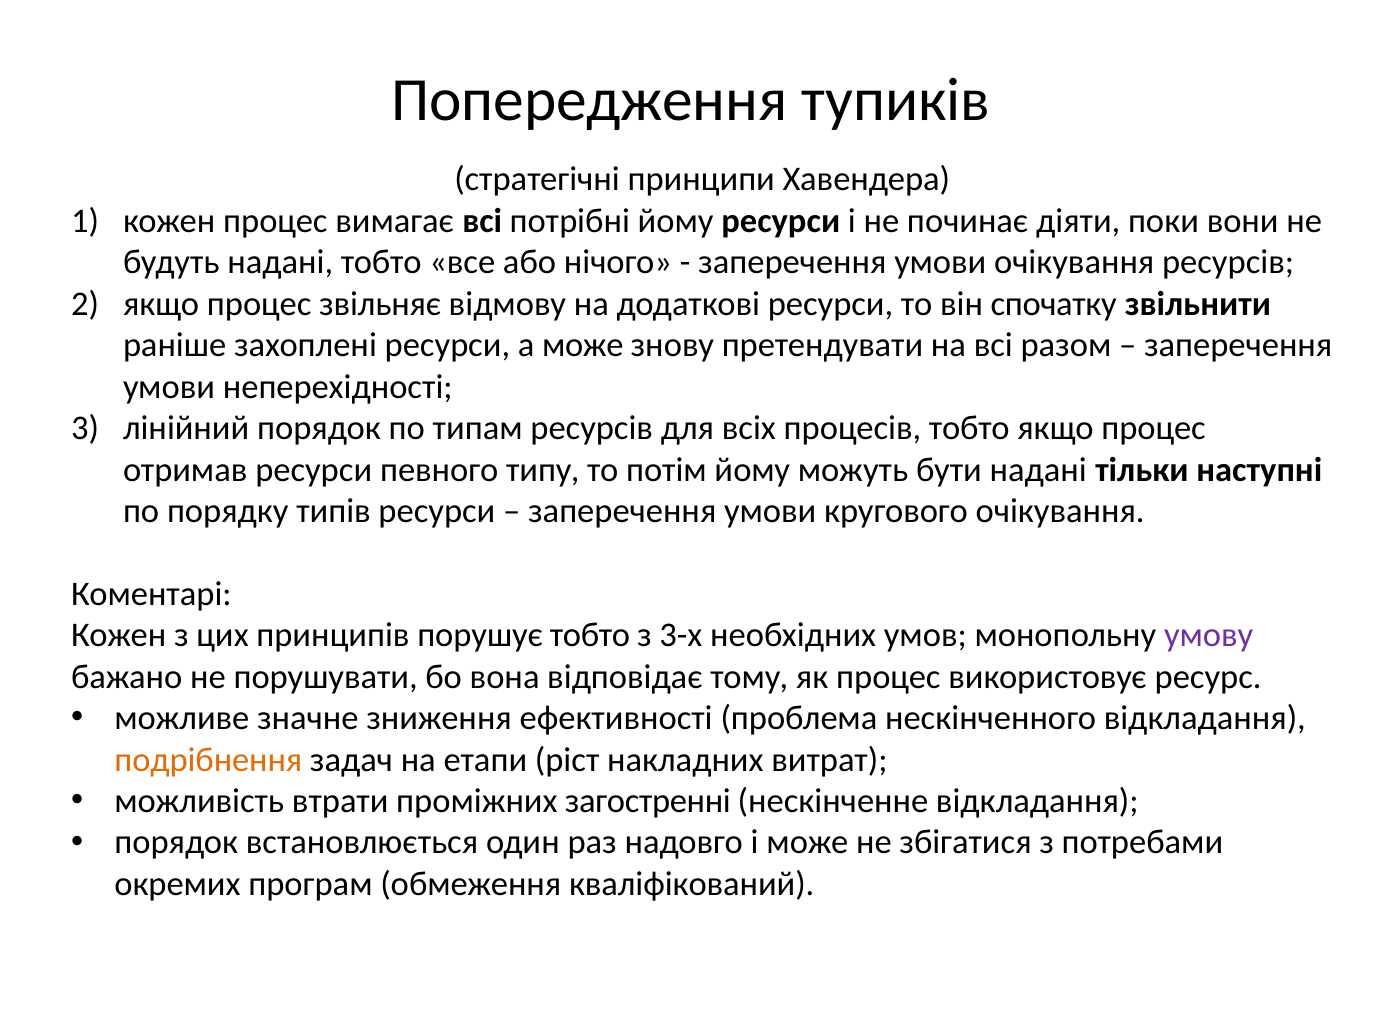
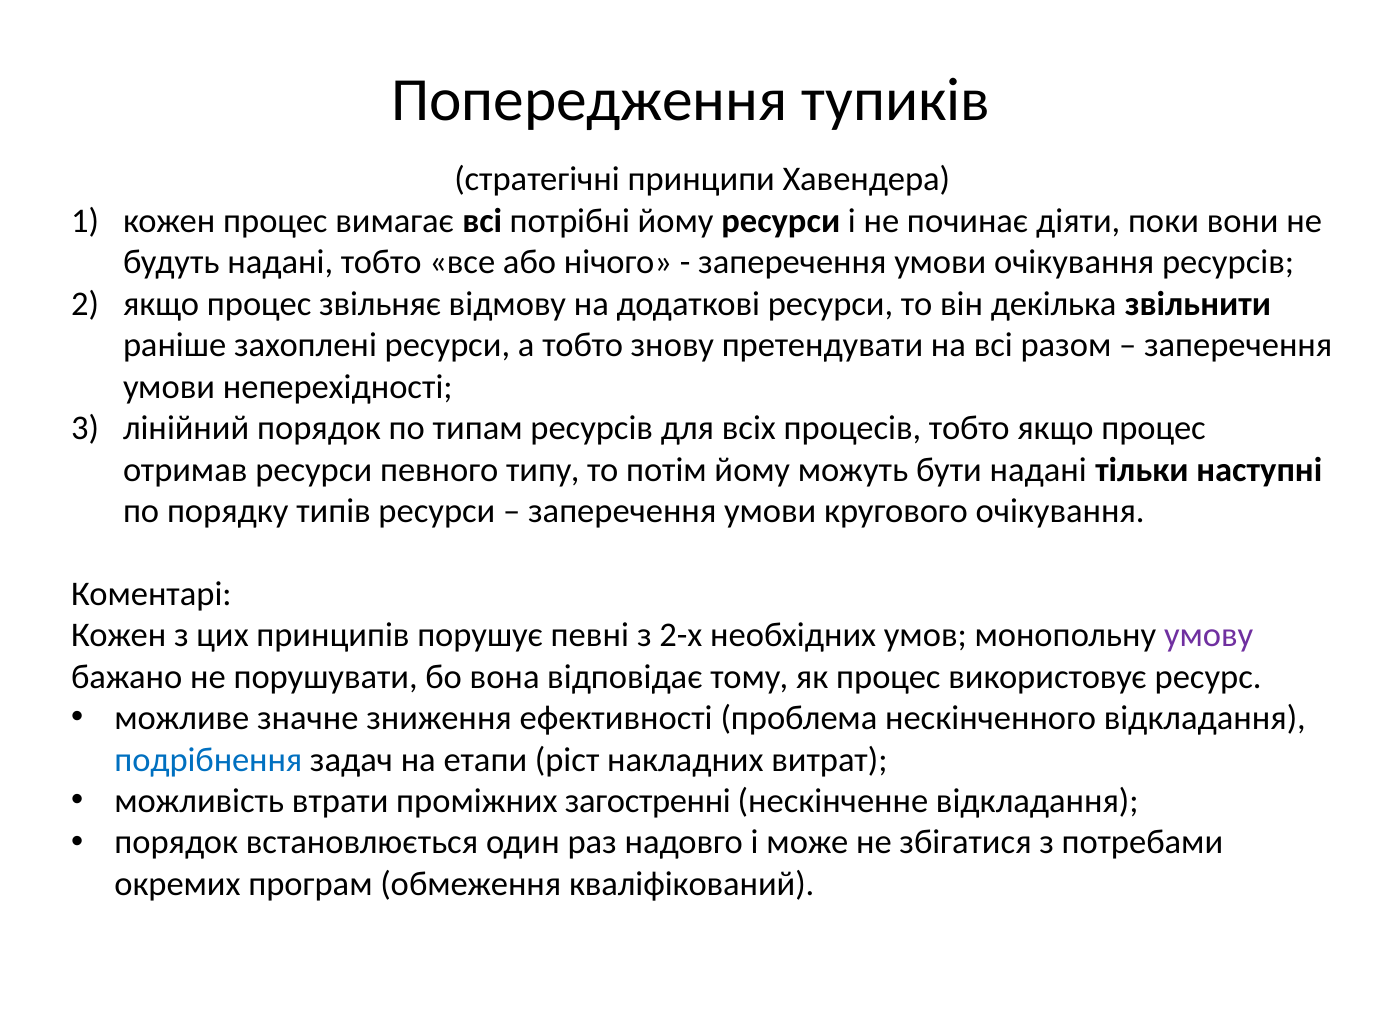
спочатку: спочатку -> декілька
а може: може -> тобто
порушує тобто: тобто -> певні
3-х: 3-х -> 2-х
подрібнення colour: orange -> blue
